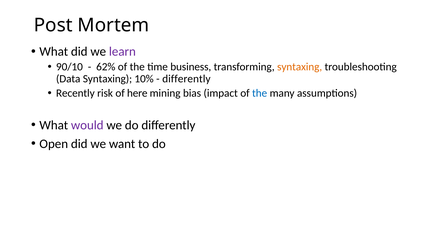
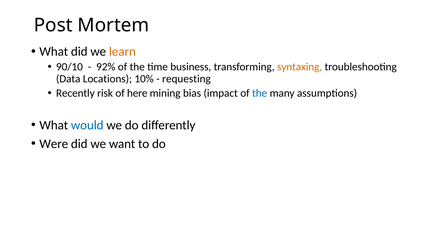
learn colour: purple -> orange
62%: 62% -> 92%
Data Syntaxing: Syntaxing -> Locations
differently at (186, 79): differently -> requesting
would colour: purple -> blue
Open: Open -> Were
